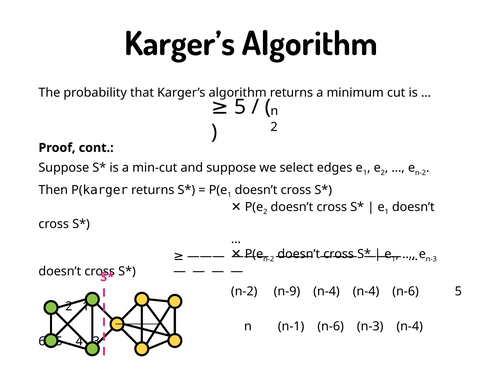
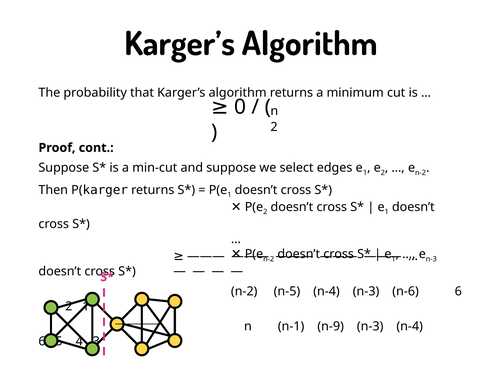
5 at (240, 107): 5 -> 0
n-9: n-9 -> n-5
n-4 n-4: n-4 -> n-3
n-6 5: 5 -> 6
n-1 n-6: n-6 -> n-9
